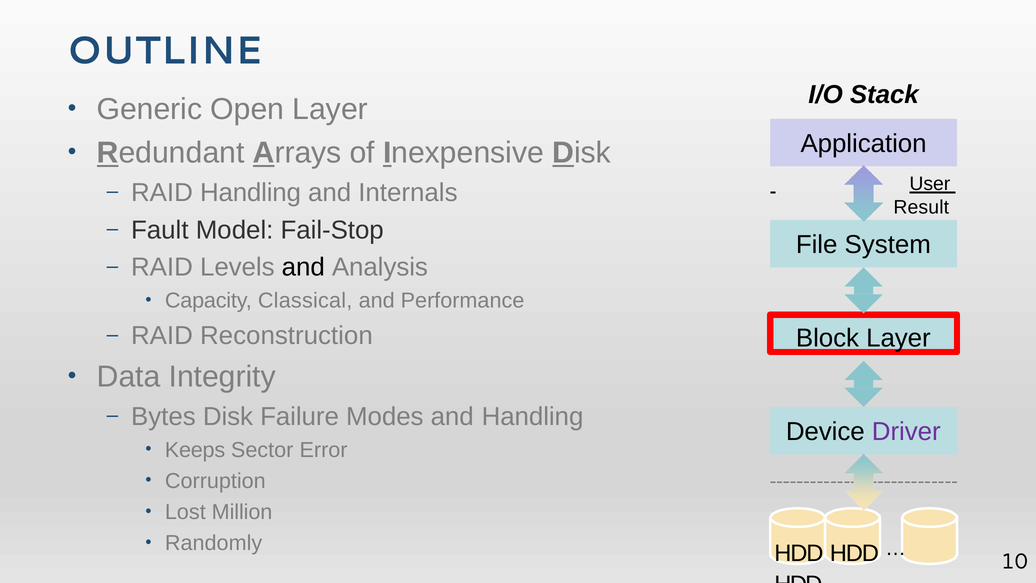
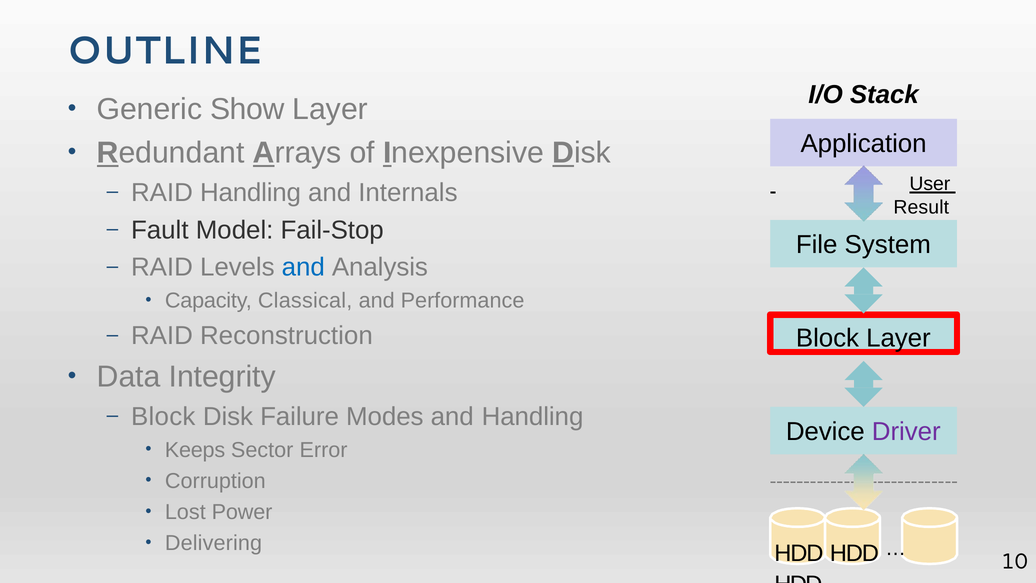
Open: Open -> Show
and at (303, 267) colour: black -> blue
Bytes at (163, 417): Bytes -> Block
Million: Million -> Power
Randomly: Randomly -> Delivering
